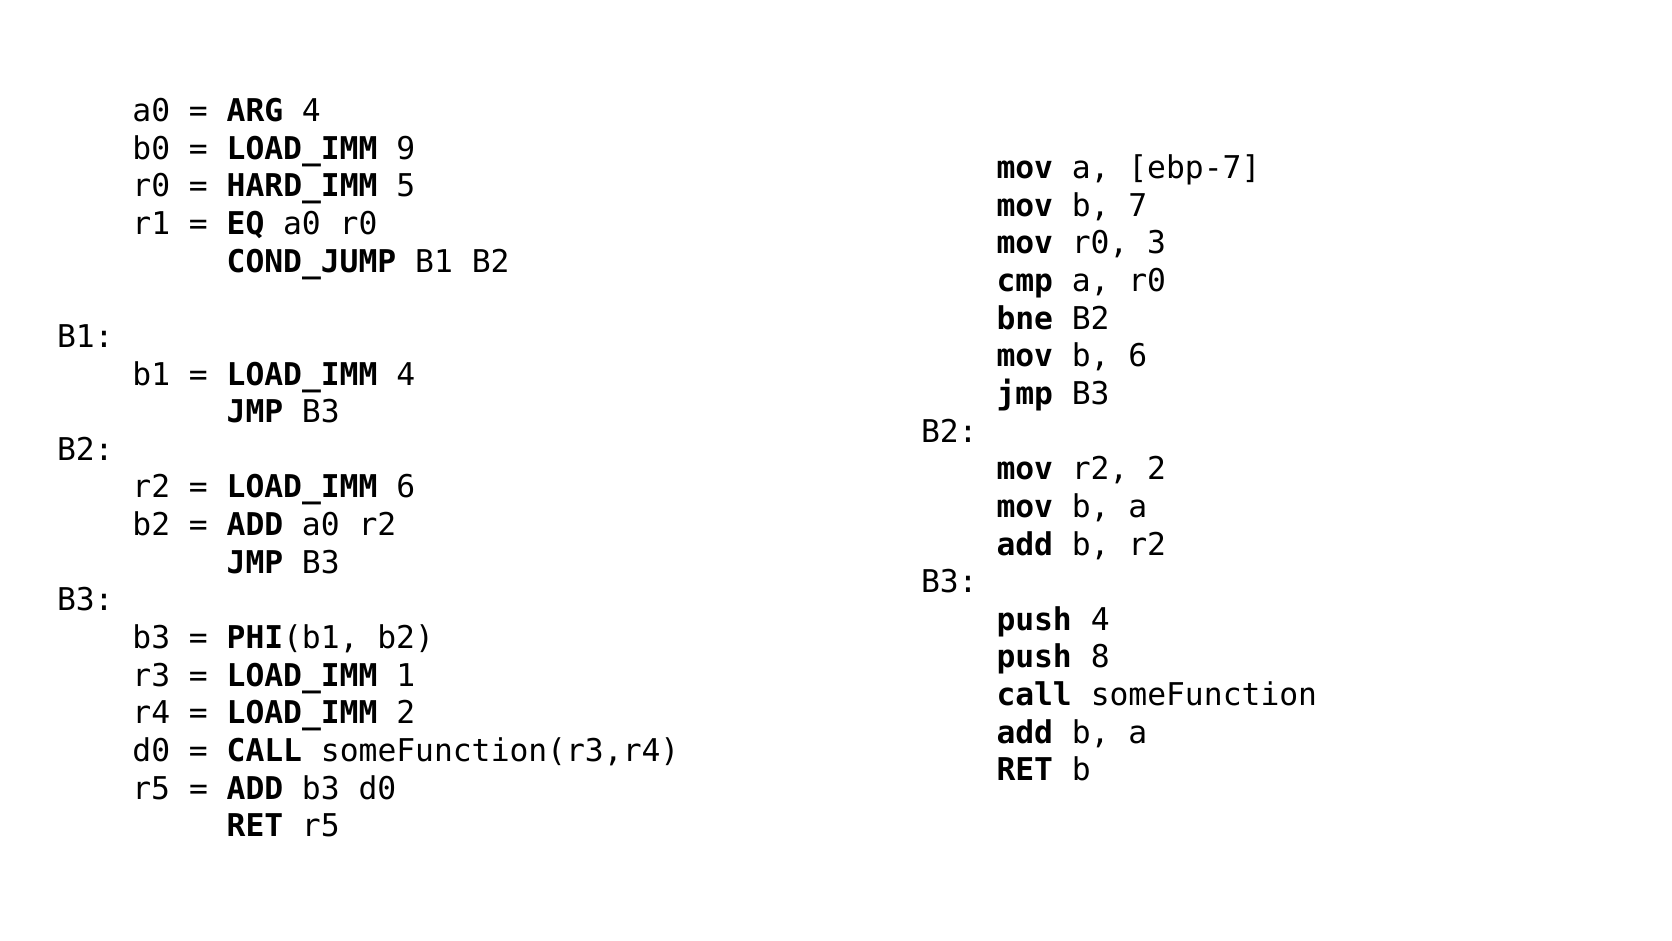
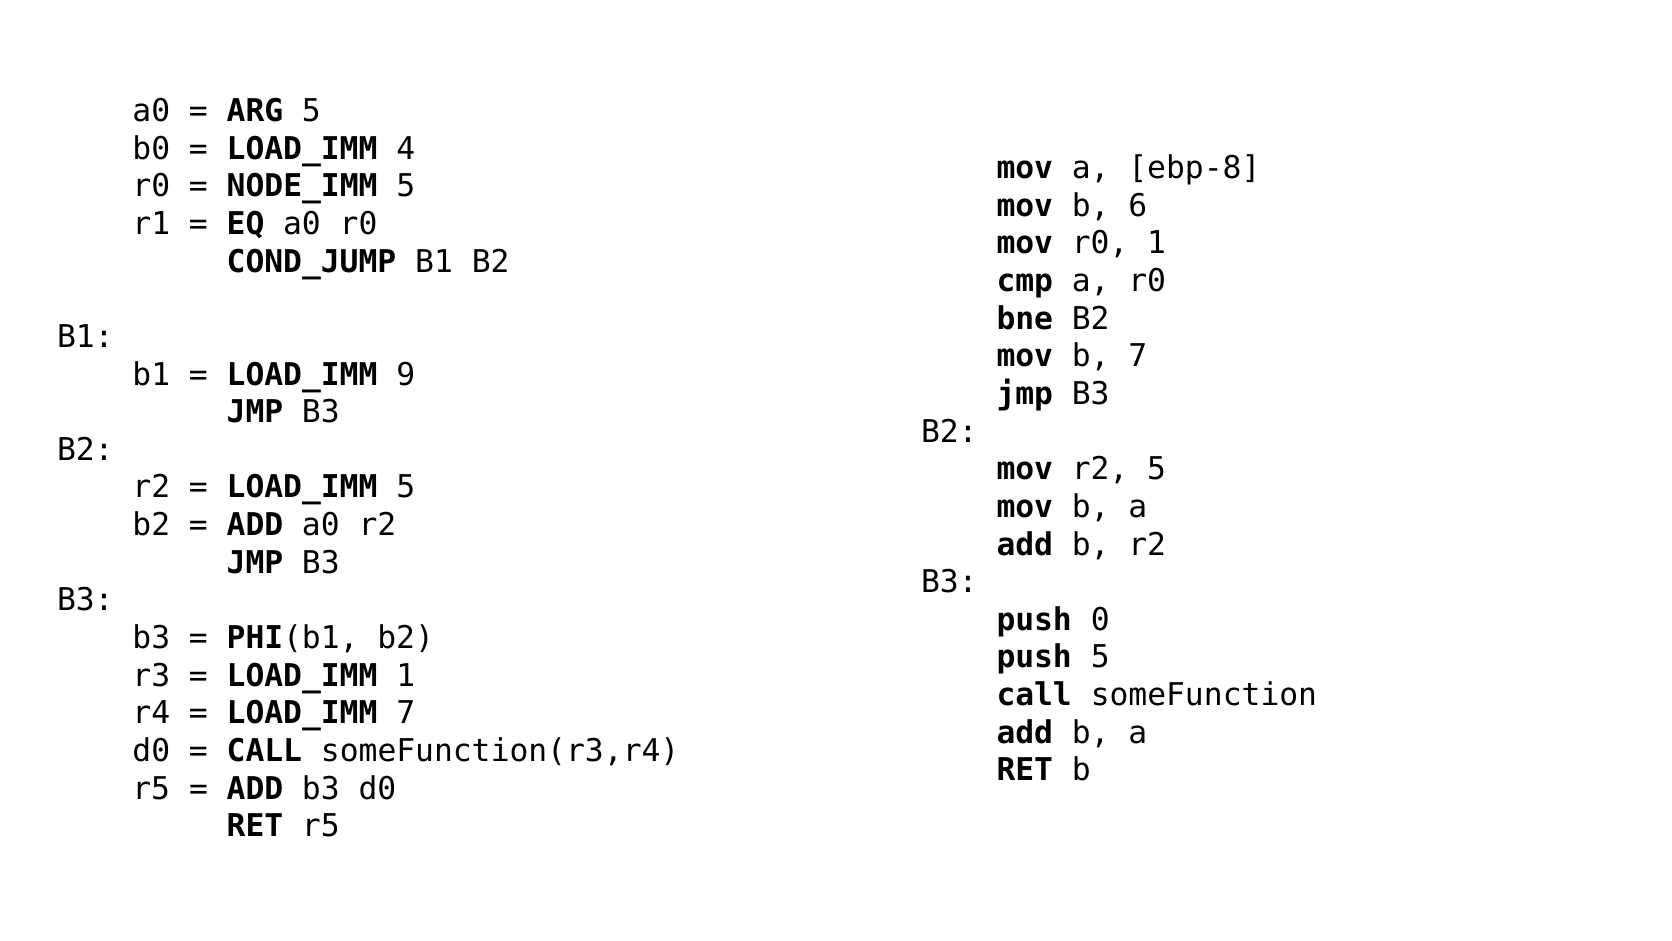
ARG 4: 4 -> 5
9: 9 -> 4
ebp-7: ebp-7 -> ebp-8
HARD_IMM: HARD_IMM -> NODE_IMM
7: 7 -> 6
r0 3: 3 -> 1
b 6: 6 -> 7
LOAD_IMM 4: 4 -> 9
r2 2: 2 -> 5
LOAD_IMM 6: 6 -> 5
push 4: 4 -> 0
push 8: 8 -> 5
LOAD_IMM 2: 2 -> 7
